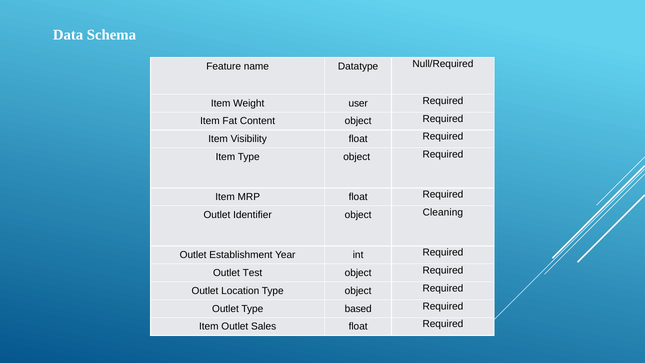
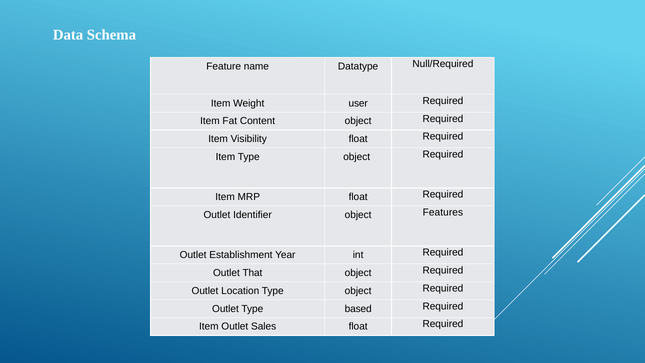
Cleaning: Cleaning -> Features
Test: Test -> That
